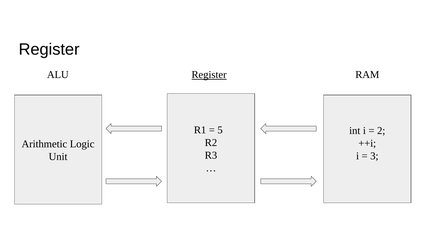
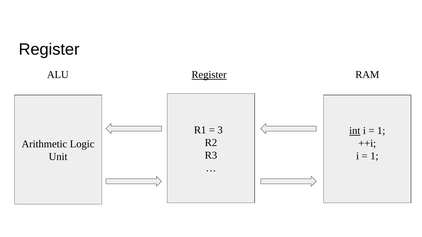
5: 5 -> 3
int underline: none -> present
2 at (381, 131): 2 -> 1
3 at (374, 156): 3 -> 1
